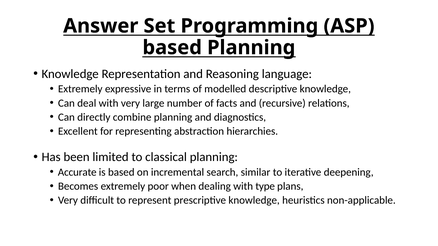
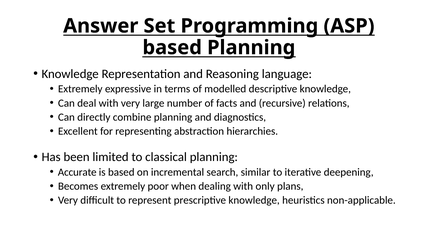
type: type -> only
